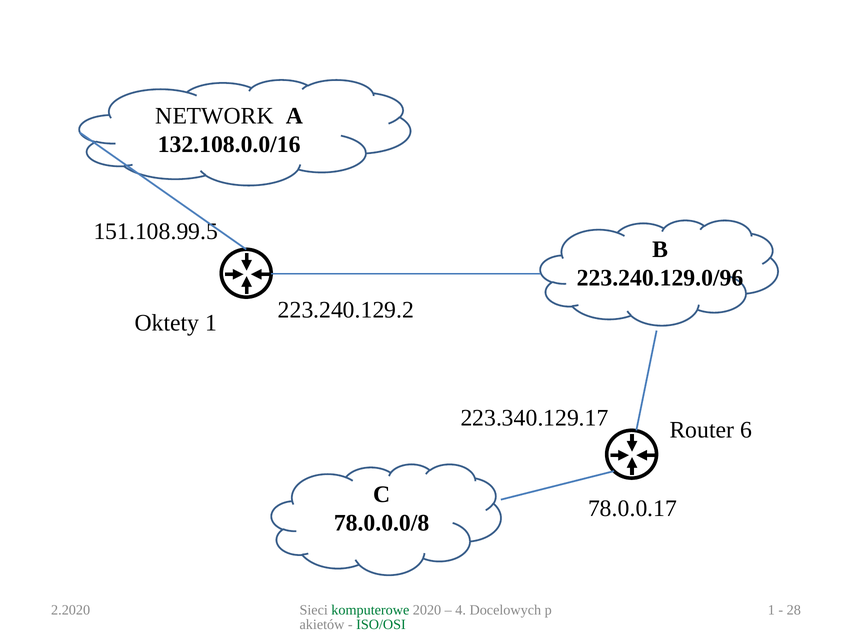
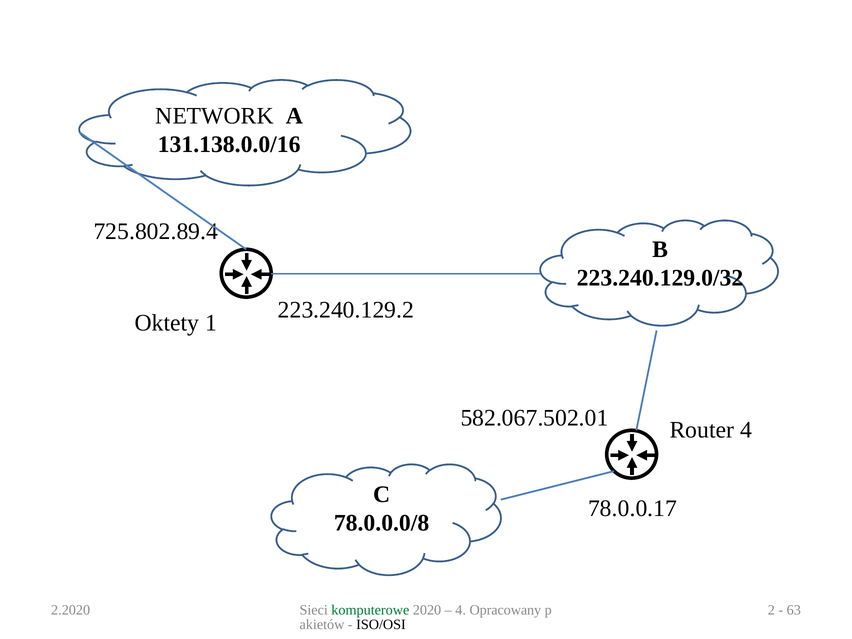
132.108.0.0/16: 132.108.0.0/16 -> 131.138.0.0/16
151.108.99.5: 151.108.99.5 -> 725.802.89.4
223.240.129.0/96: 223.240.129.0/96 -> 223.240.129.0/32
223.340.129.17: 223.340.129.17 -> 582.067.502.01
Router 6: 6 -> 4
Docelowych: Docelowych -> Opracowany
2.2020 1: 1 -> 2
28: 28 -> 63
ISO/OSI colour: green -> black
